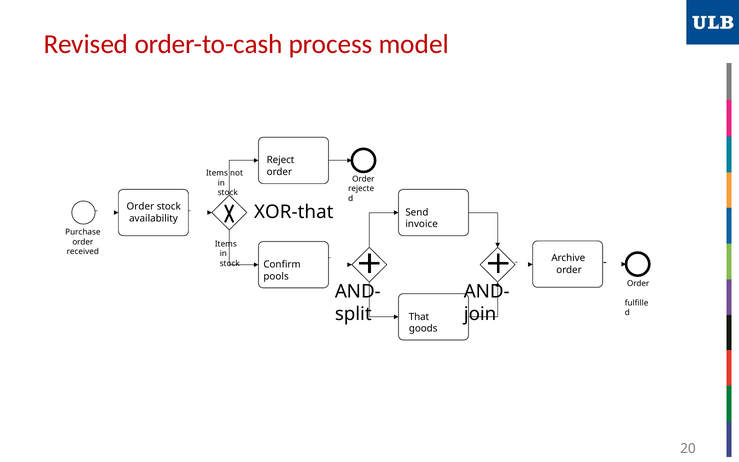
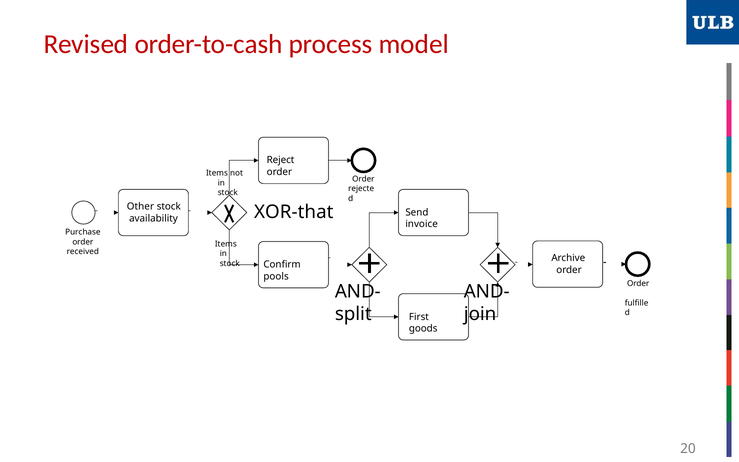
Order at (140, 206): Order -> Other
That: That -> First
